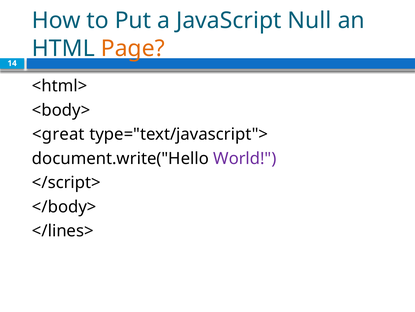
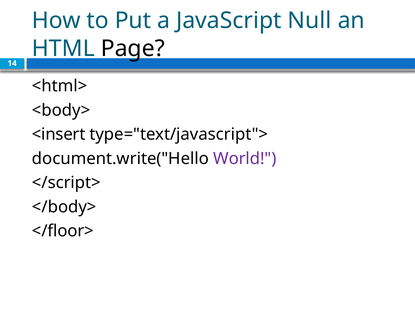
Page colour: orange -> black
<great: <great -> <insert
</lines>: </lines> -> </floor>
